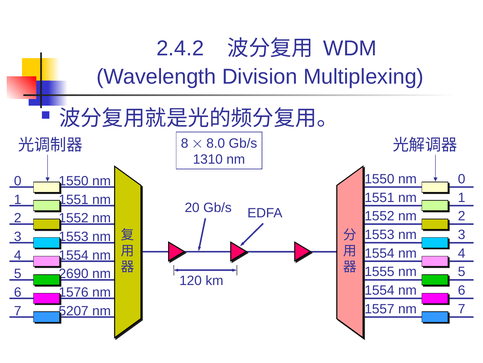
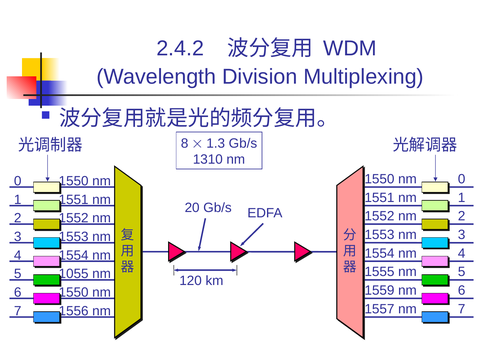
8.0: 8.0 -> 1.3
2690: 2690 -> 1055
1554 at (379, 290): 1554 -> 1559
6 1576: 1576 -> 1550
5207: 5207 -> 1556
